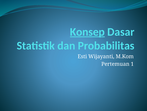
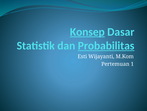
Probabilitas underline: none -> present
